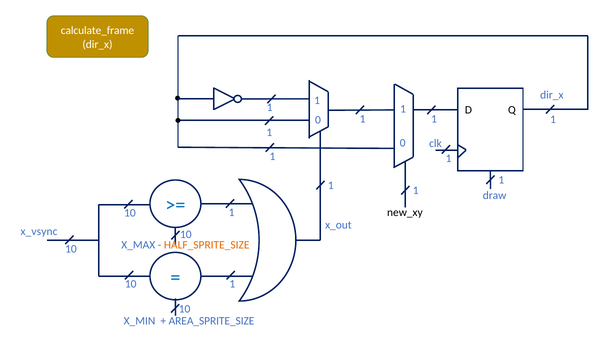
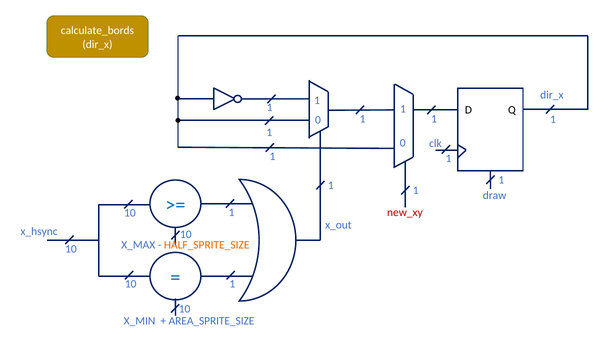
calculate_frame: calculate_frame -> calculate_bords
new_xy colour: black -> red
x_vsync: x_vsync -> x_hsync
